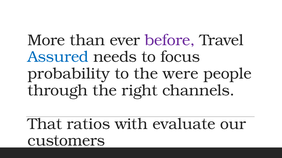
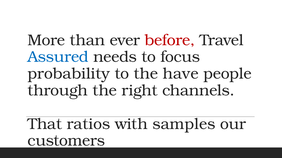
before colour: purple -> red
were: were -> have
evaluate: evaluate -> samples
